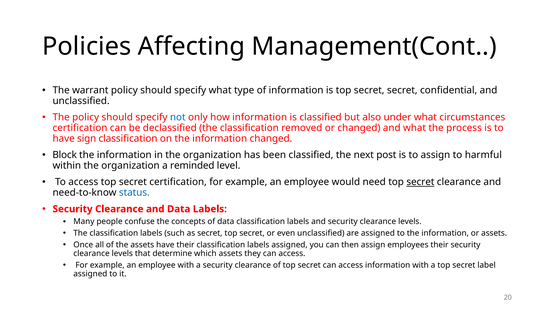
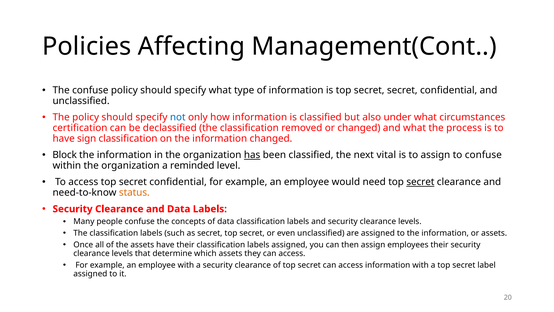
The warrant: warrant -> confuse
has underline: none -> present
post: post -> vital
to harmful: harmful -> confuse
top secret certification: certification -> confidential
status colour: blue -> orange
